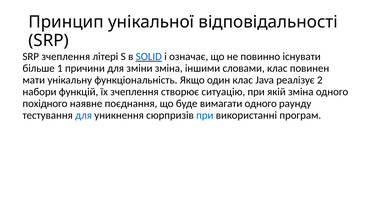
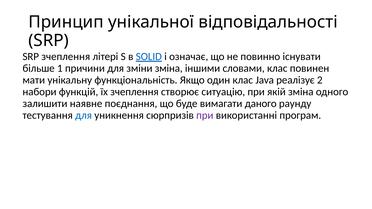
похідного: похідного -> залишити
вимагати одного: одного -> даного
при at (205, 115) colour: blue -> purple
